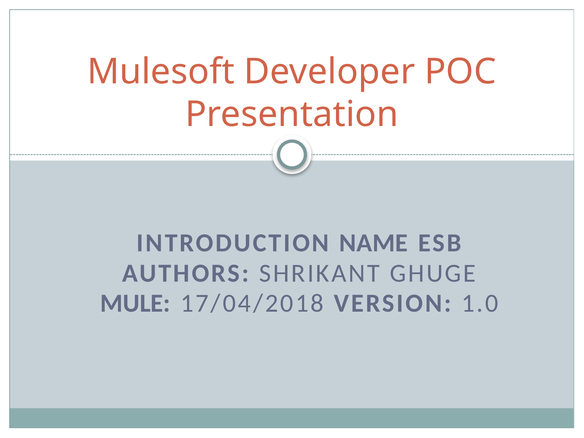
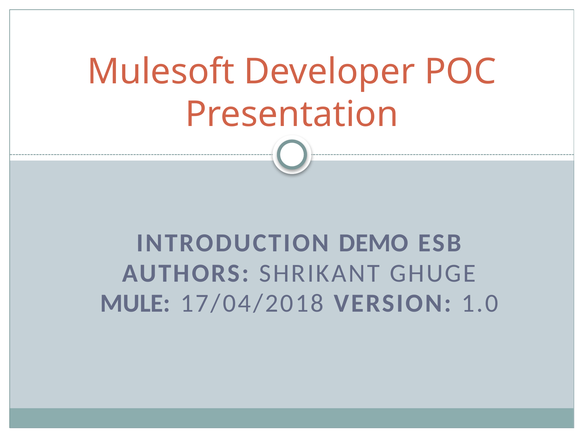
NAME: NAME -> DEMO
